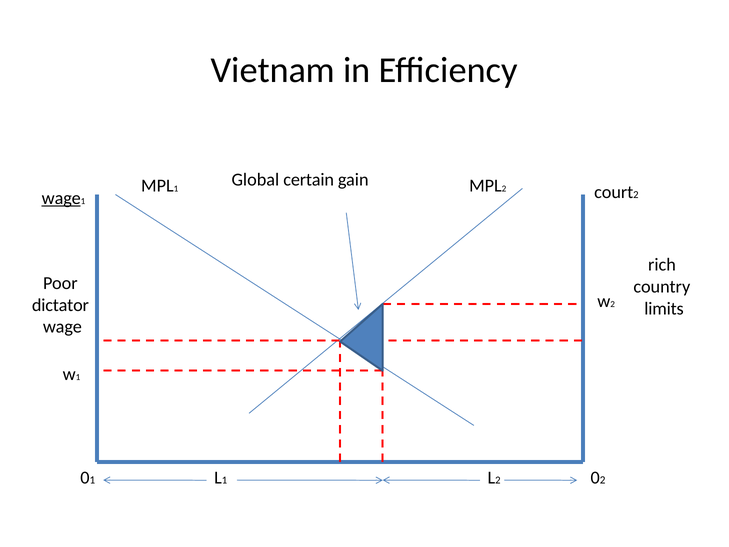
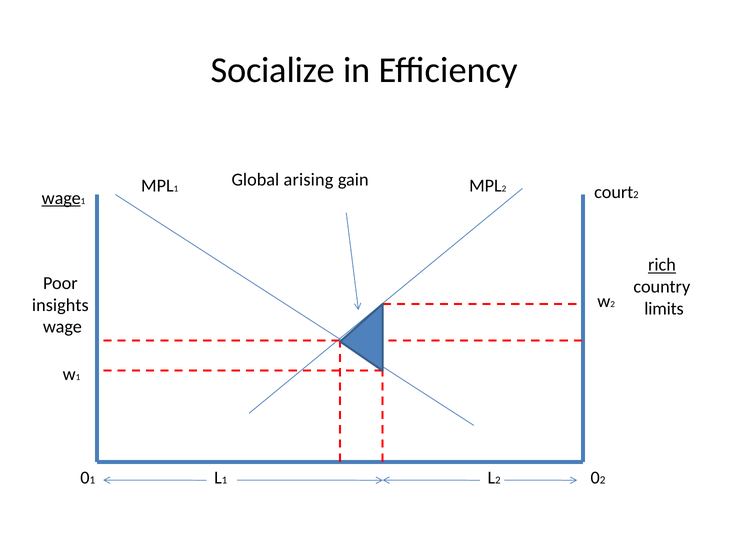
Vietnam: Vietnam -> Socialize
certain: certain -> arising
rich underline: none -> present
dictator: dictator -> insights
